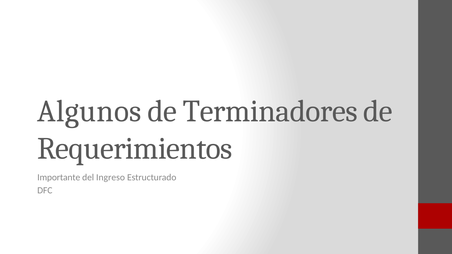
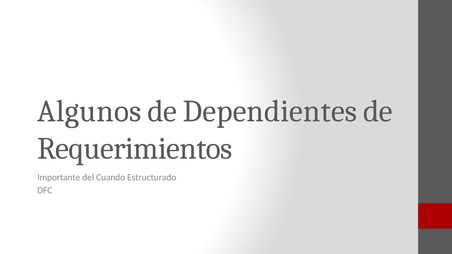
Terminadores: Terminadores -> Dependientes
Ingreso: Ingreso -> Cuando
